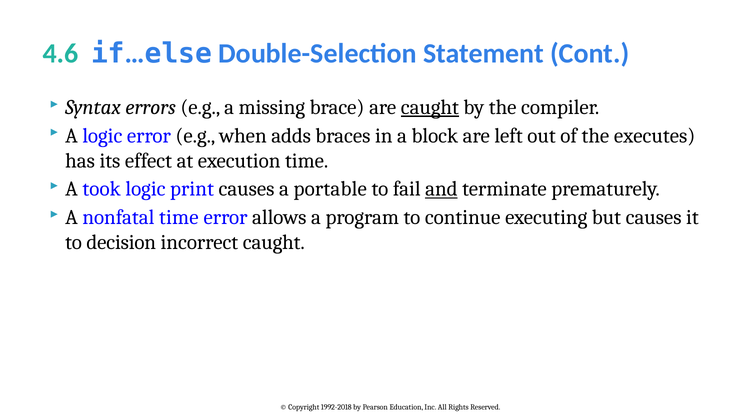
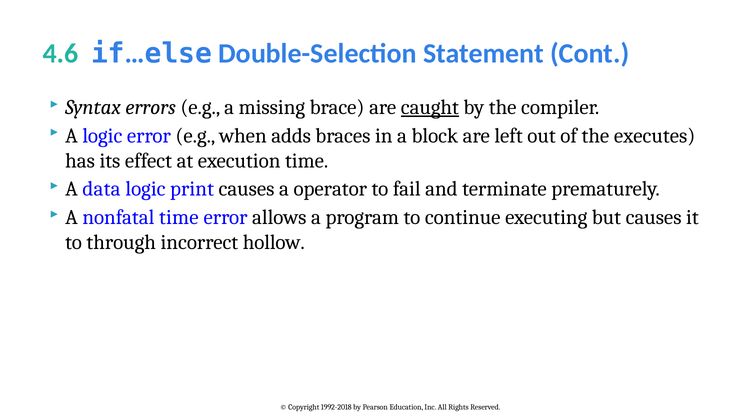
took: took -> data
portable: portable -> operator
and underline: present -> none
decision: decision -> through
incorrect caught: caught -> hollow
